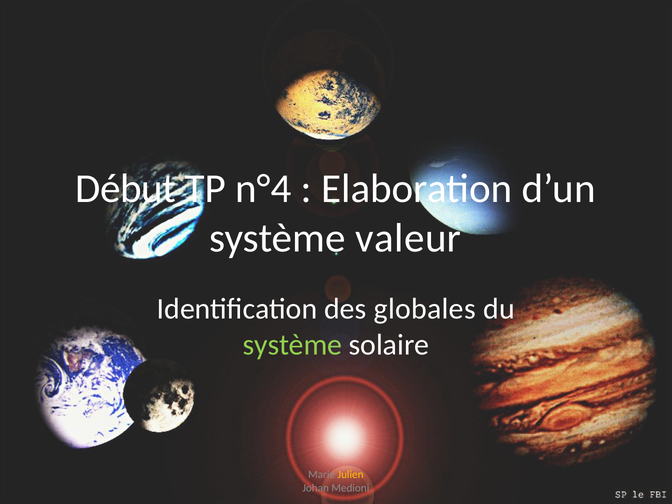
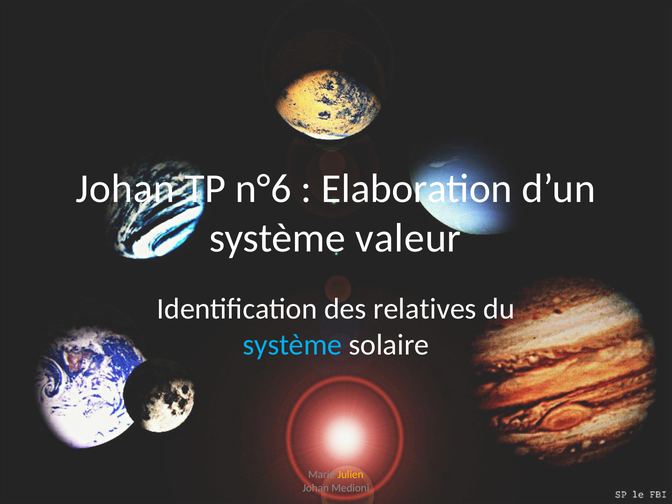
Début at (126, 189): Début -> Johan
n°4: n°4 -> n°6
globales: globales -> relatives
système at (292, 345) colour: light green -> light blue
